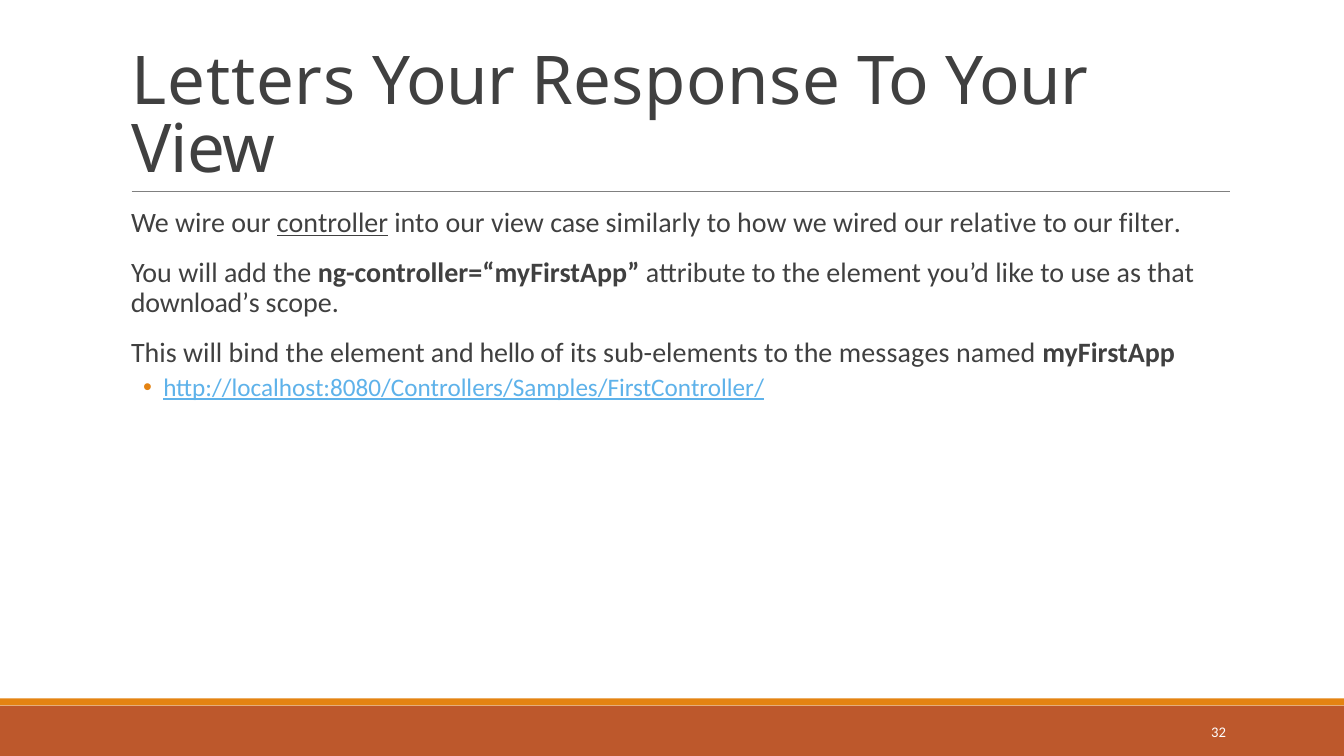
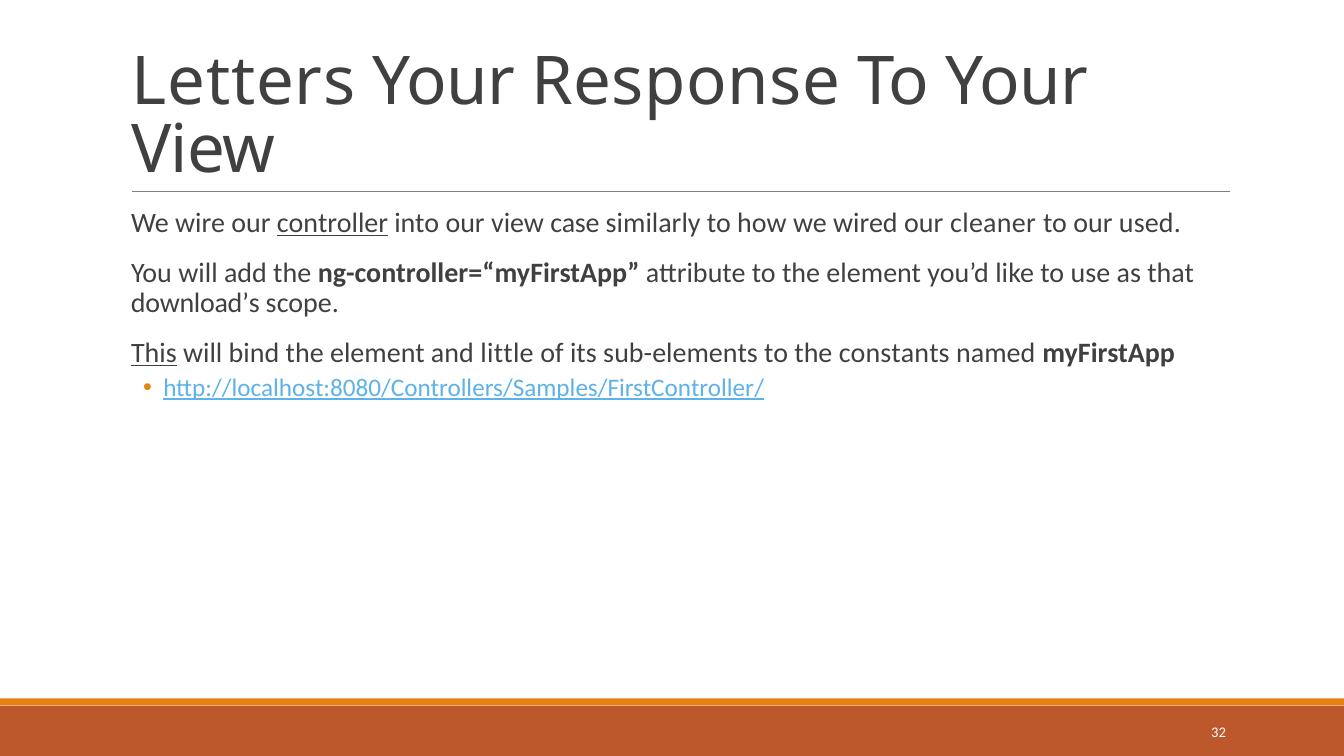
relative: relative -> cleaner
filter: filter -> used
This underline: none -> present
hello: hello -> little
messages: messages -> constants
